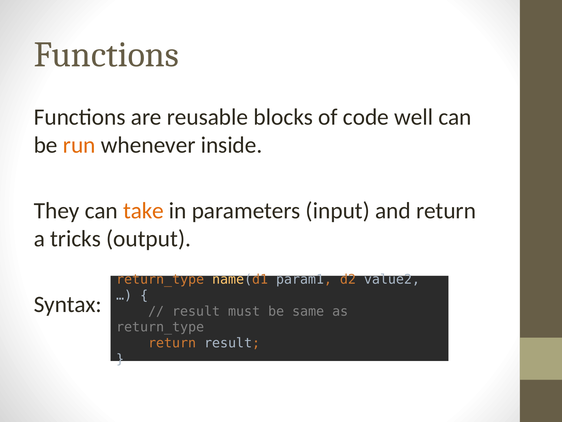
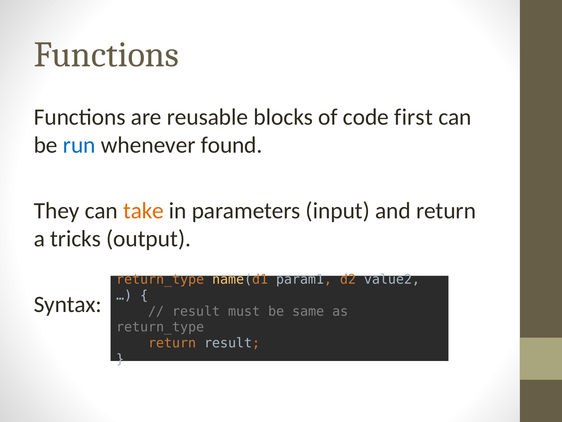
well: well -> first
run colour: orange -> blue
inside: inside -> found
